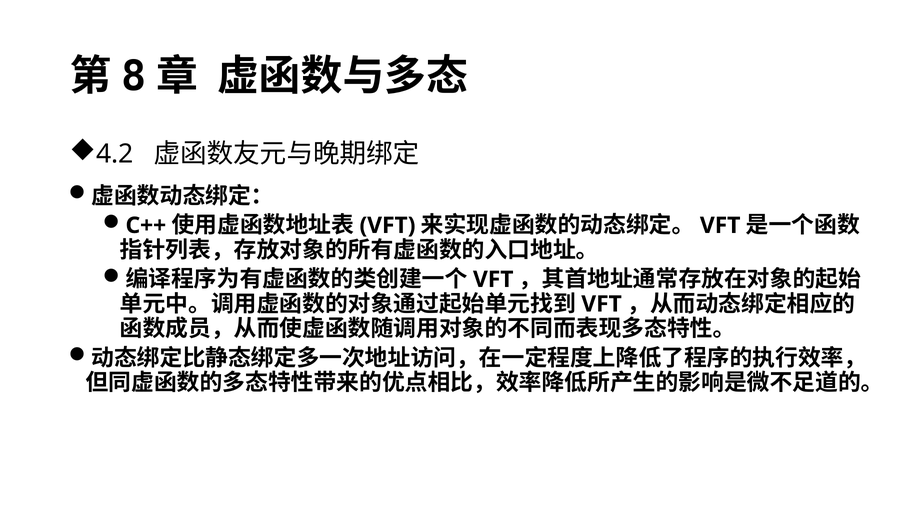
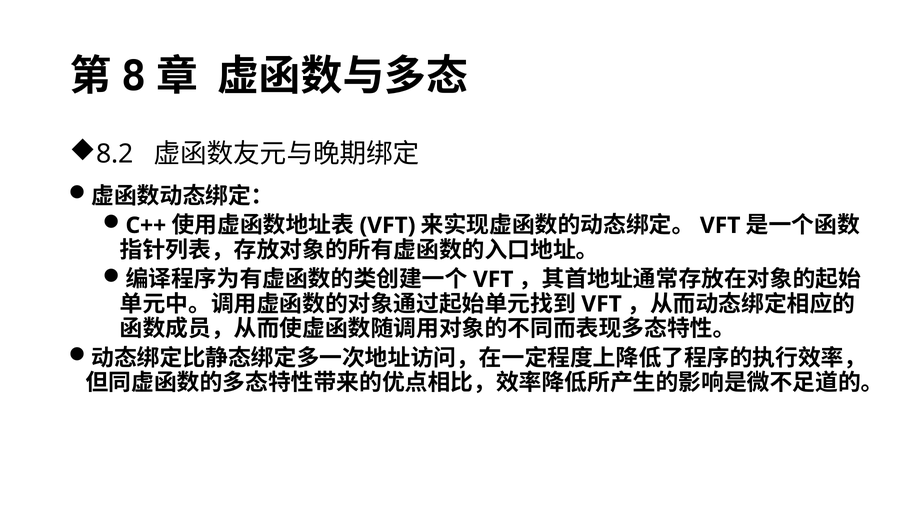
4.2: 4.2 -> 8.2
